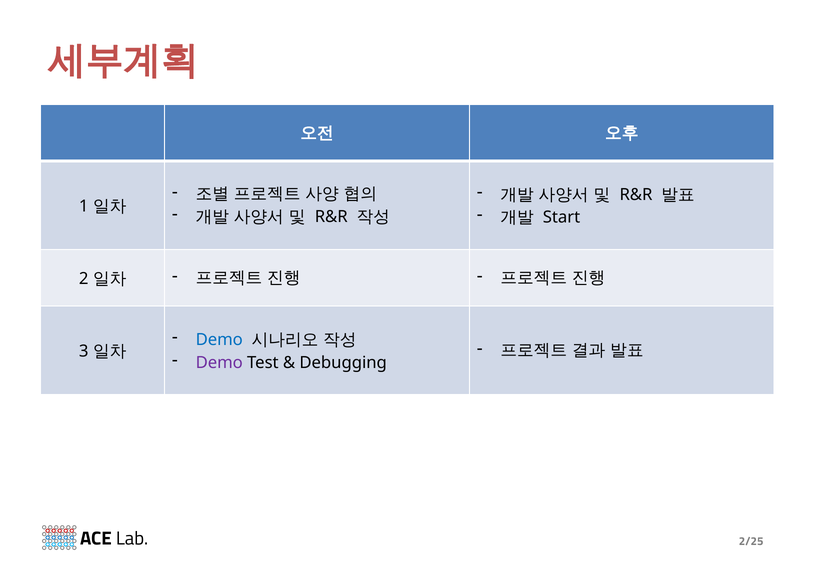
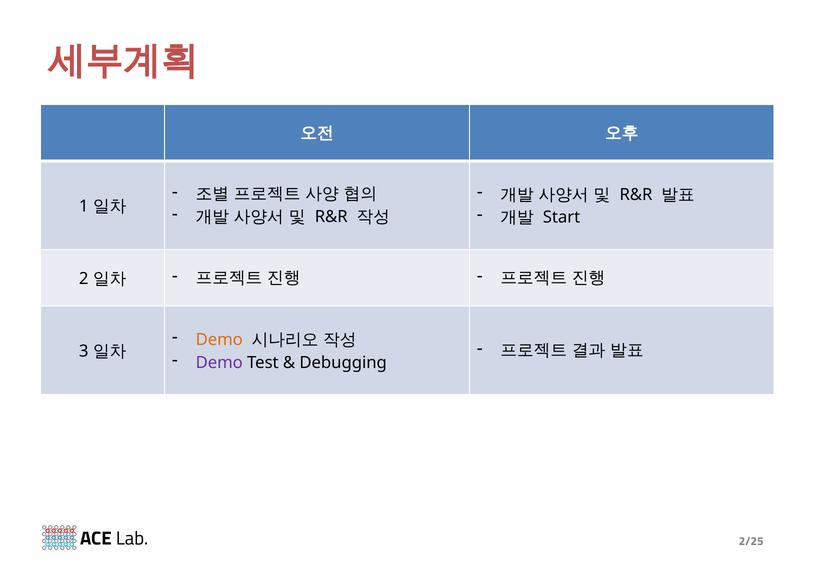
Demo at (219, 340) colour: blue -> orange
